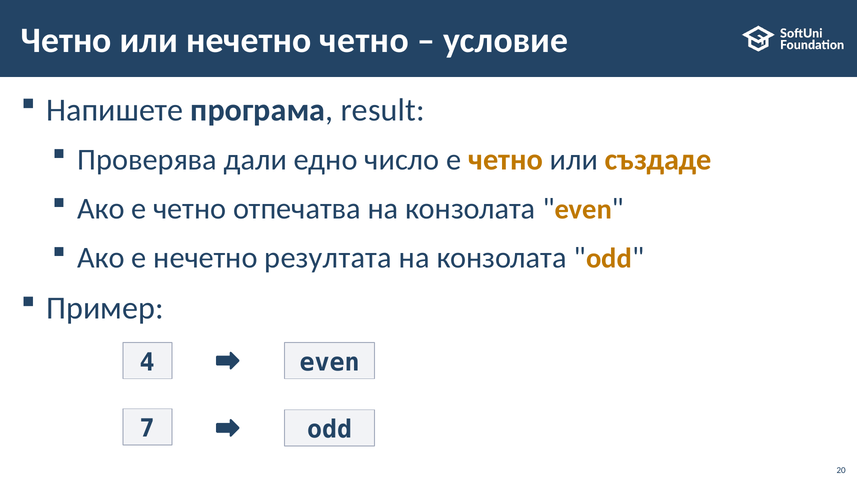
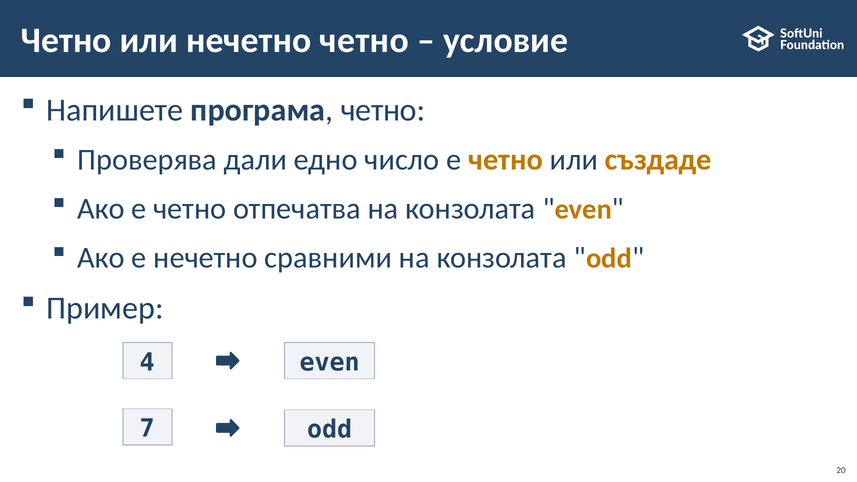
програма result: result -> четно
резултата: резултата -> сравними
